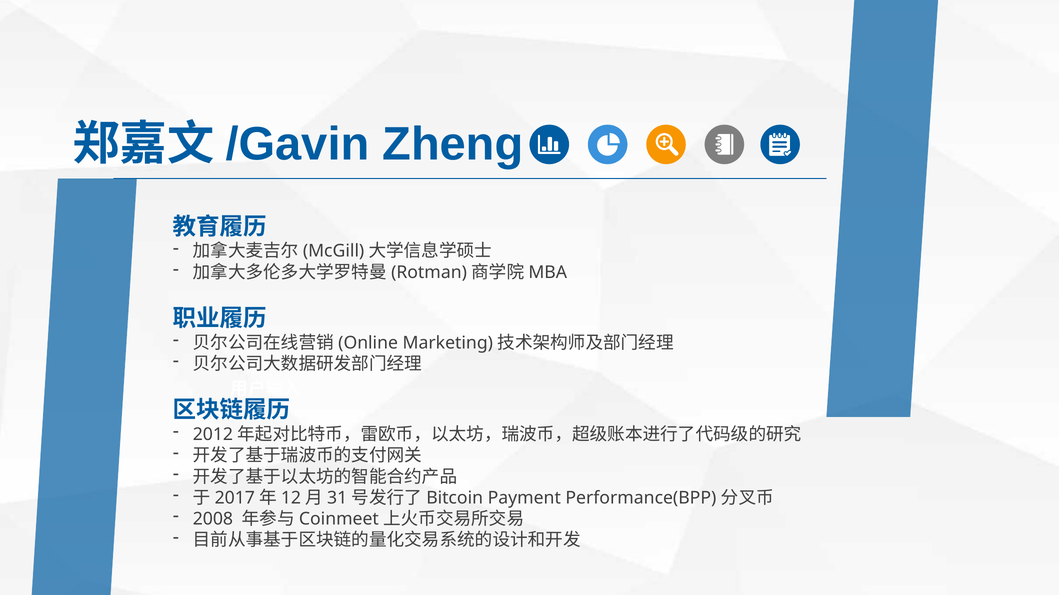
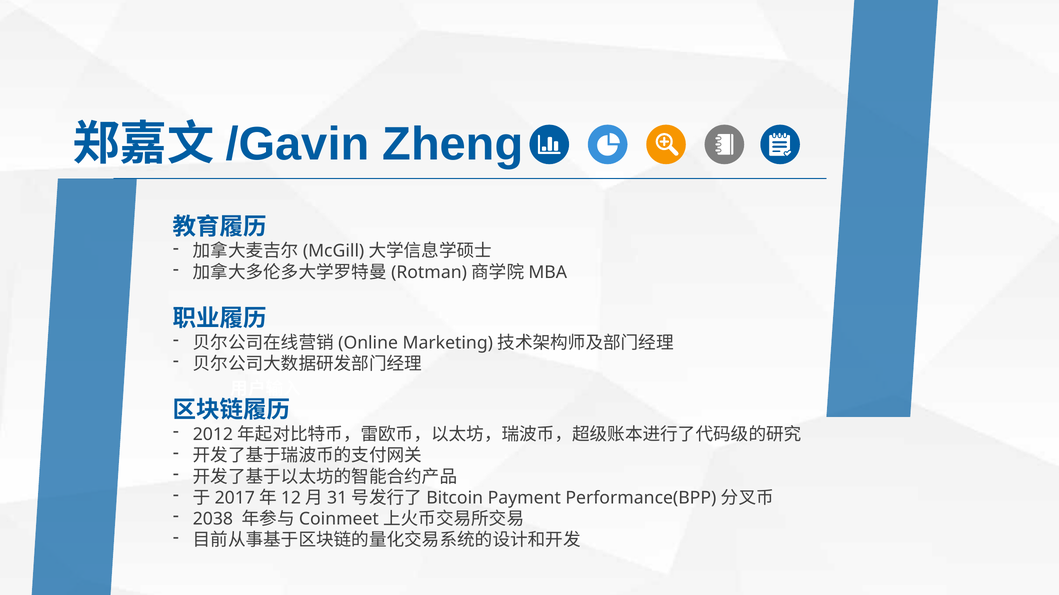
2008: 2008 -> 2038
